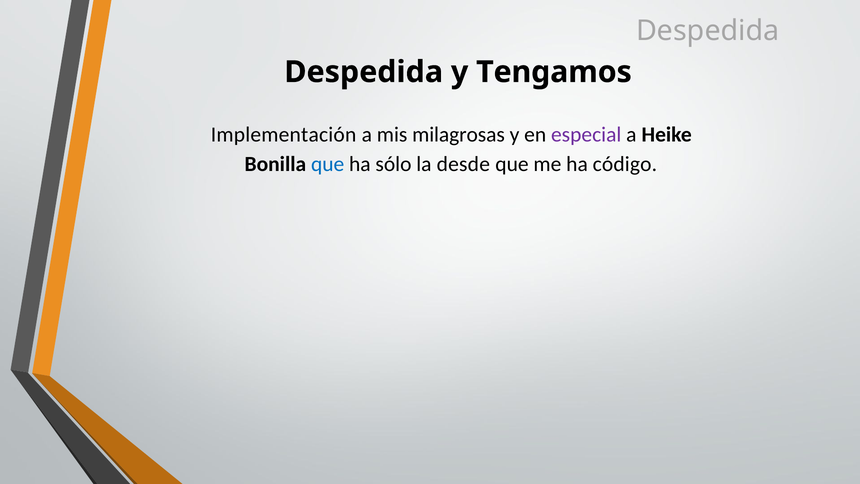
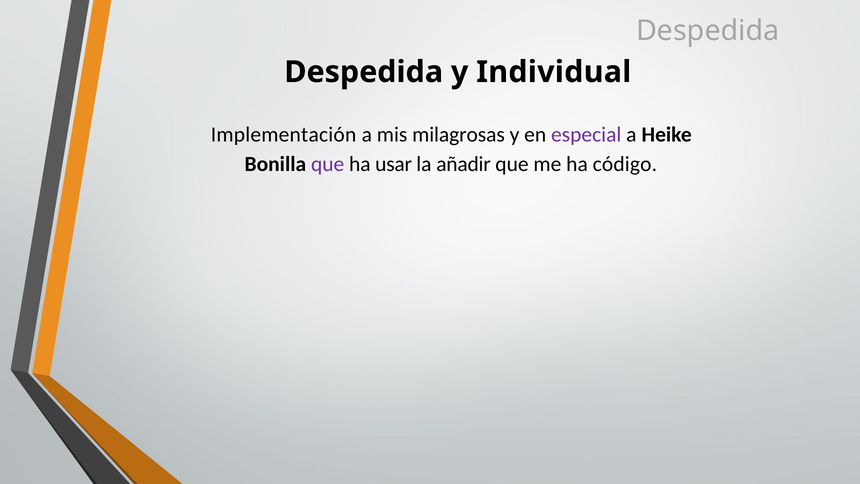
Tengamos: Tengamos -> Individual
que at (328, 164) colour: blue -> purple
sólo: sólo -> usar
desde: desde -> añadir
